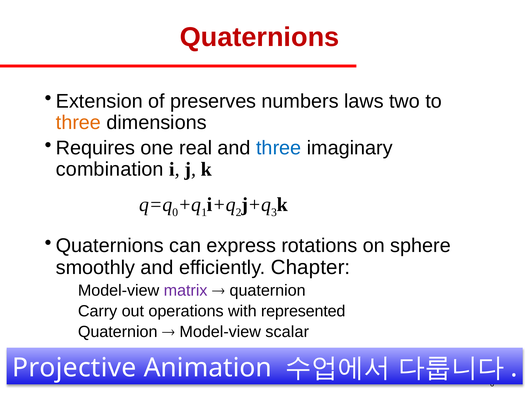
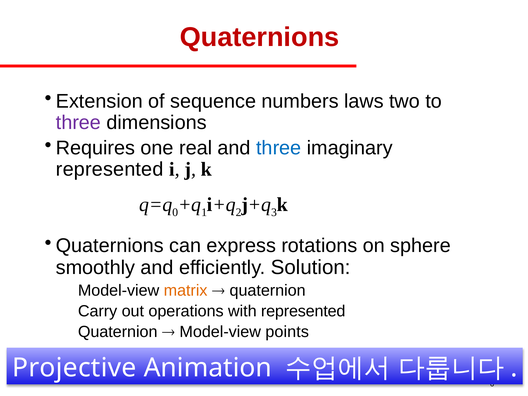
preserves: preserves -> sequence
three at (78, 123) colour: orange -> purple
combination at (110, 169): combination -> represented
Chapter: Chapter -> Solution
matrix colour: purple -> orange
scalar: scalar -> points
